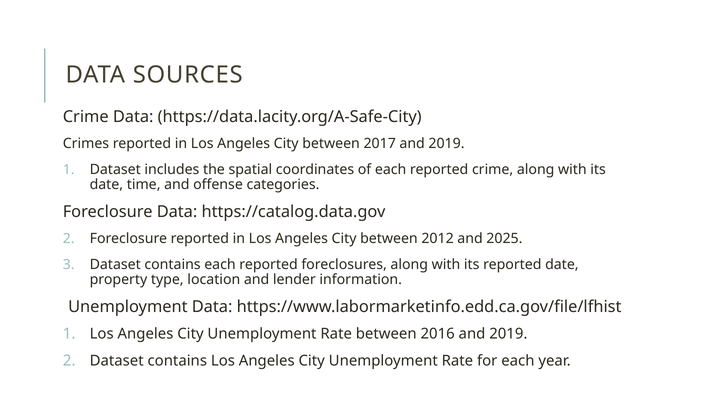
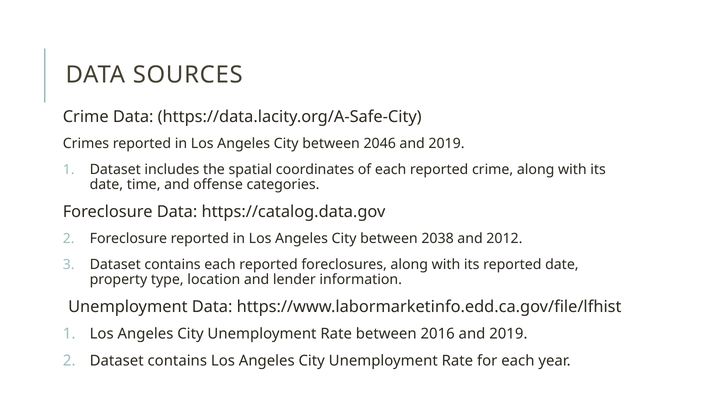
2017: 2017 -> 2046
2012: 2012 -> 2038
2025: 2025 -> 2012
